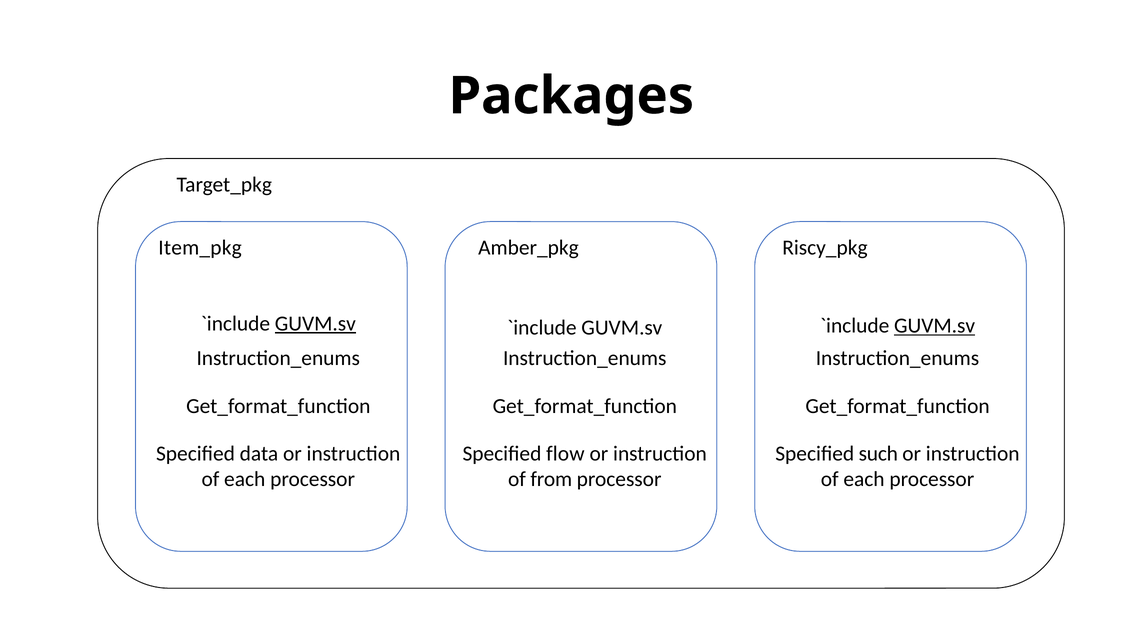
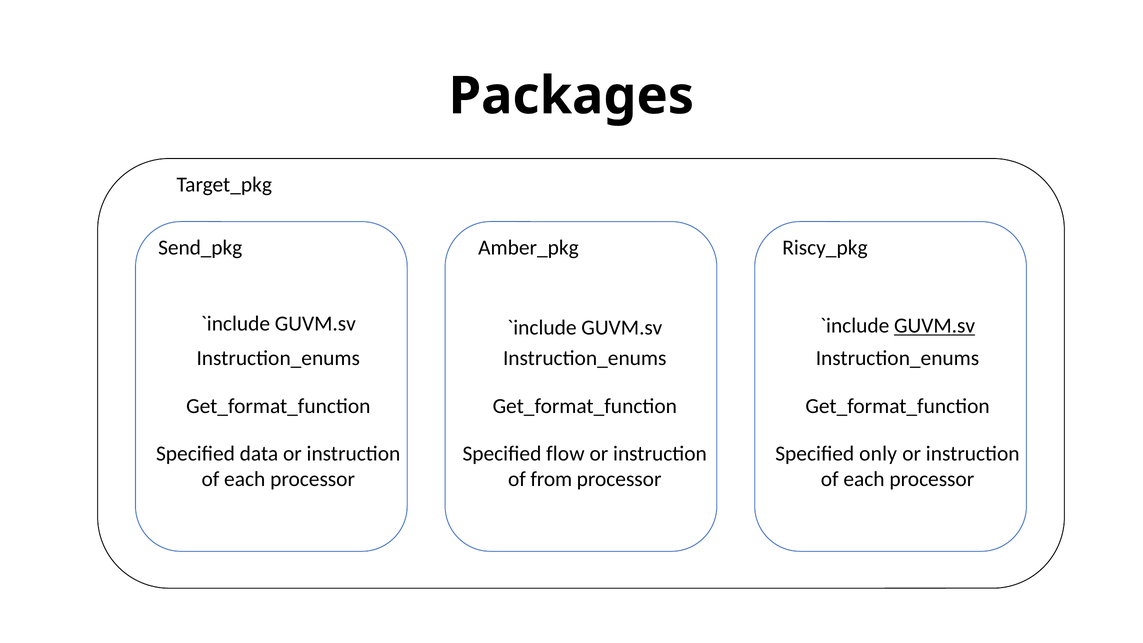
Item_pkg: Item_pkg -> Send_pkg
GUVM.sv at (315, 324) underline: present -> none
such: such -> only
